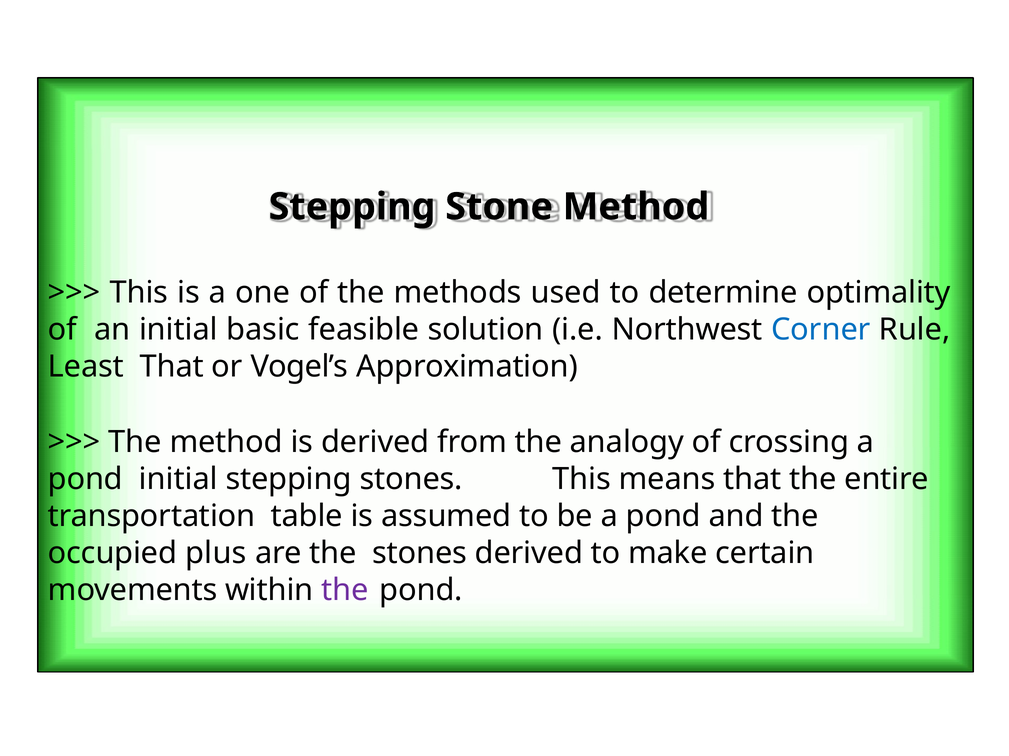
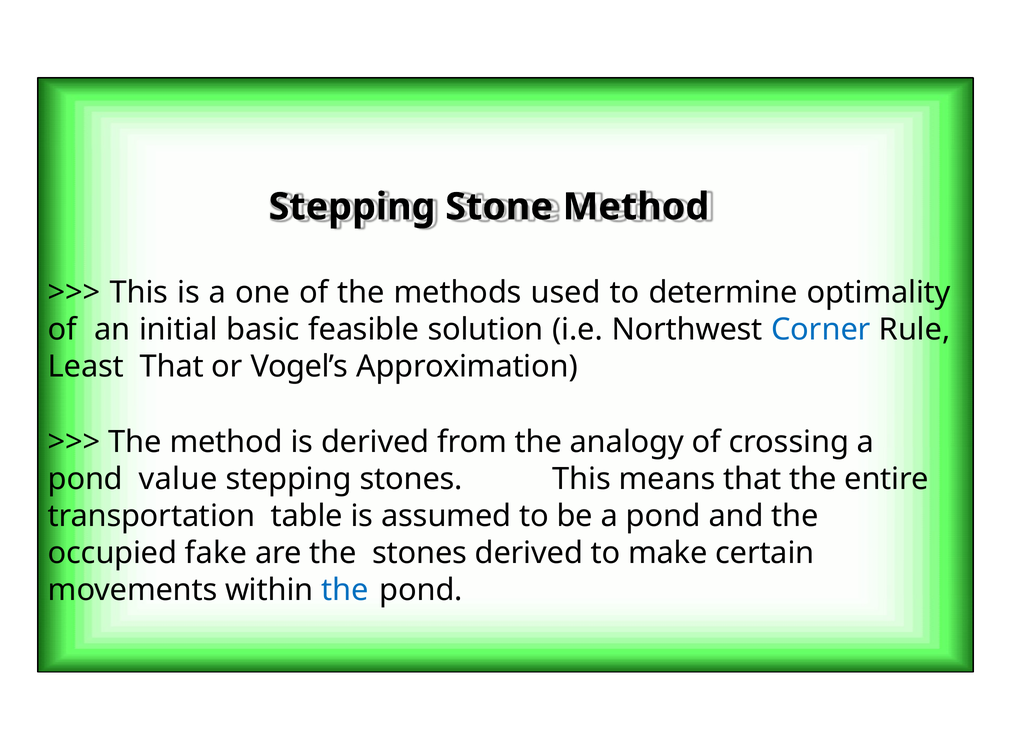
pond initial: initial -> value
plus: plus -> fake
the at (345, 591) colour: purple -> blue
